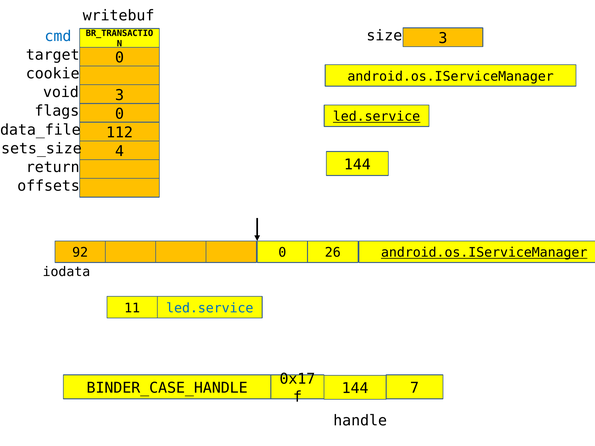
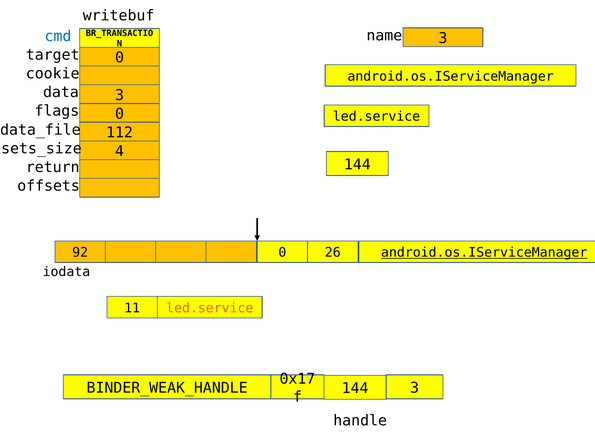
size: size -> name
void: void -> data
led.service at (377, 117) underline: present -> none
led.service at (210, 308) colour: blue -> orange
BINDER_CASE_HANDLE: BINDER_CASE_HANDLE -> BINDER_WEAK_HANDLE
144 7: 7 -> 3
